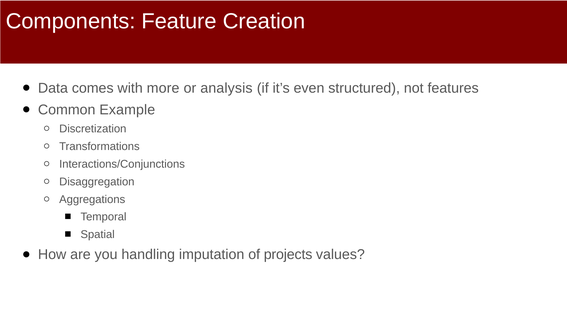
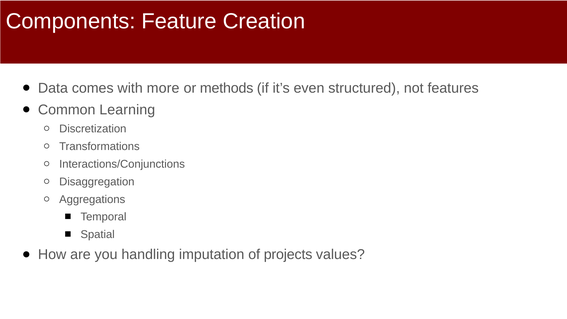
analysis: analysis -> methods
Example: Example -> Learning
